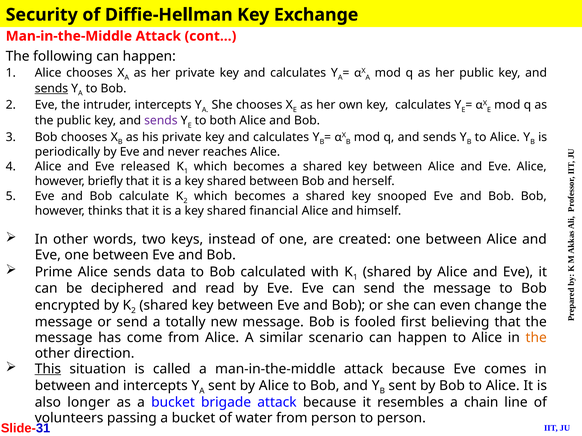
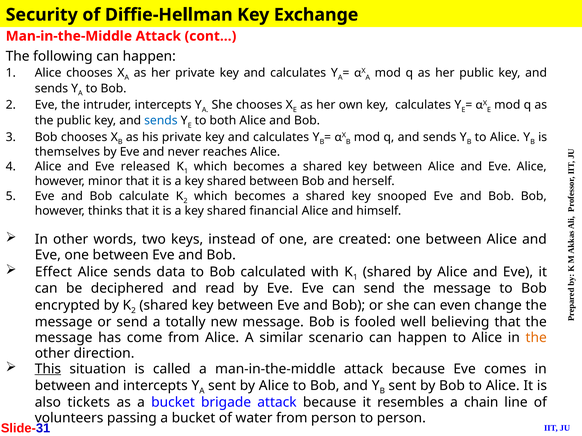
sends at (51, 89) underline: present -> none
sends at (161, 121) colour: purple -> blue
periodically: periodically -> themselves
briefly: briefly -> minor
Prime: Prime -> Effect
first: first -> well
longer: longer -> tickets
